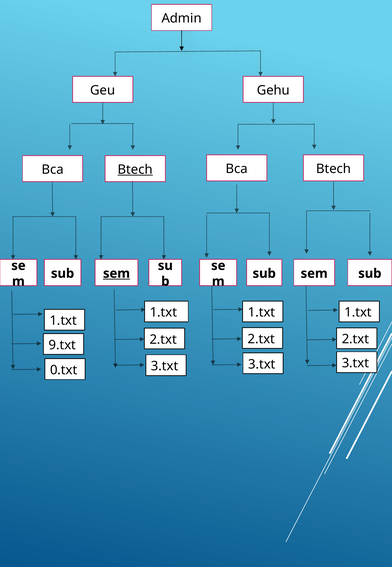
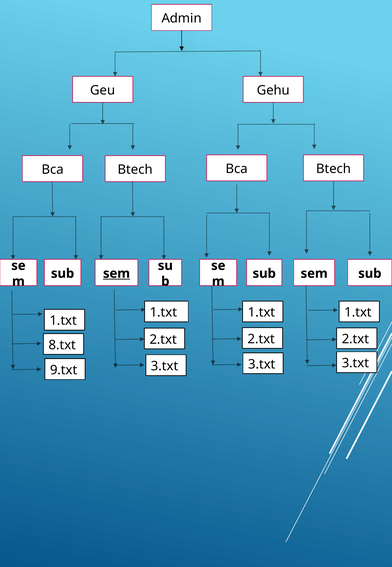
Btech at (135, 169) underline: present -> none
9.txt: 9.txt -> 8.txt
0.txt: 0.txt -> 9.txt
